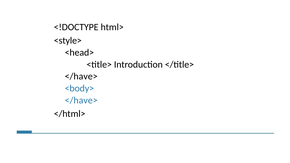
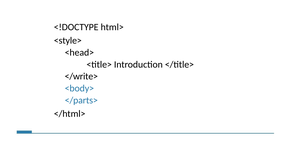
</have> at (81, 76): </have> -> </write>
</have> at (81, 100): </have> -> </parts>
